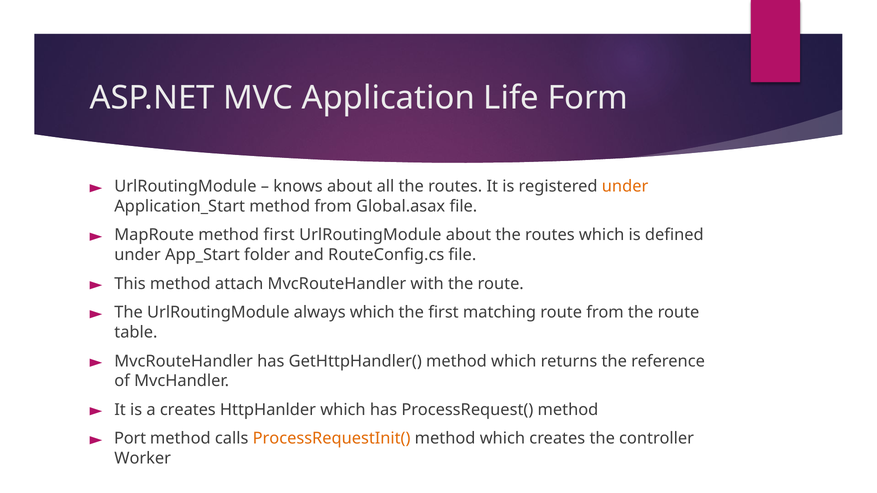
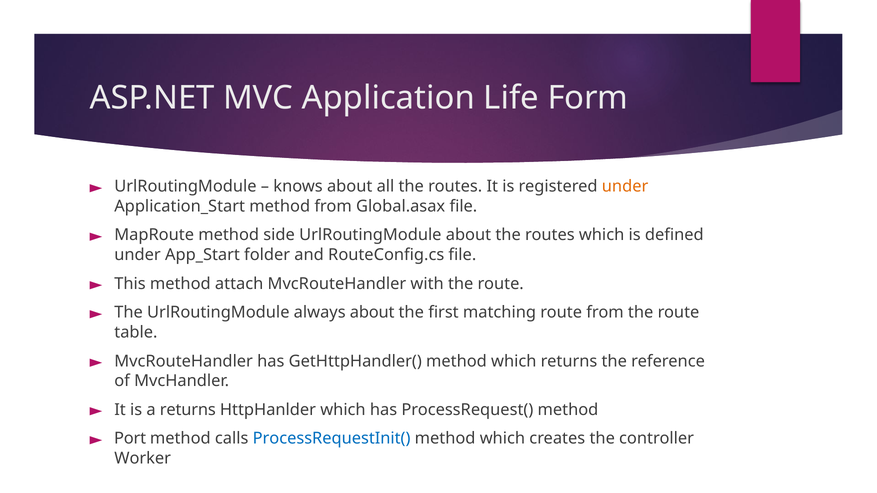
method first: first -> side
always which: which -> about
a creates: creates -> returns
ProcessRequestInit( colour: orange -> blue
